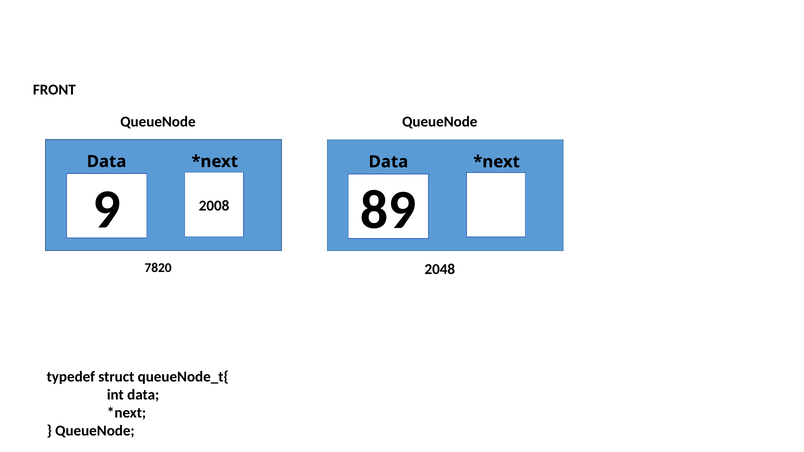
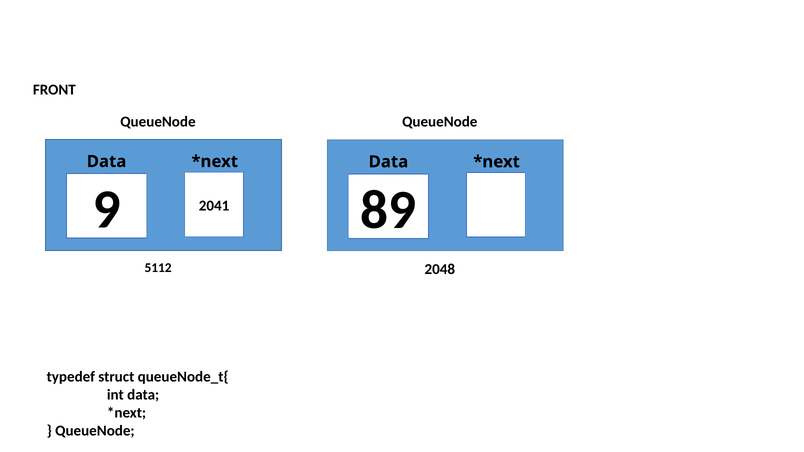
2008: 2008 -> 2041
7820: 7820 -> 5112
